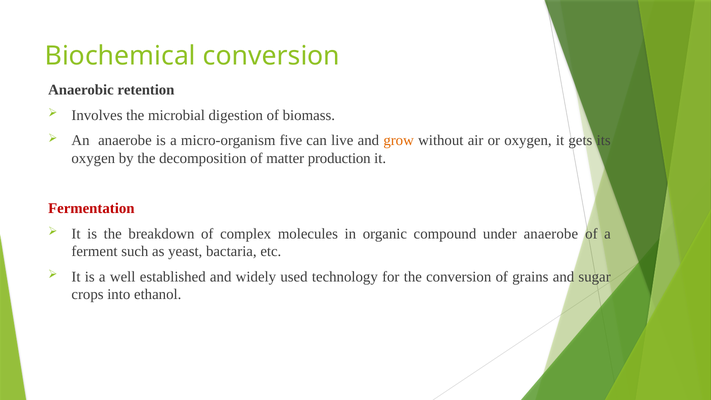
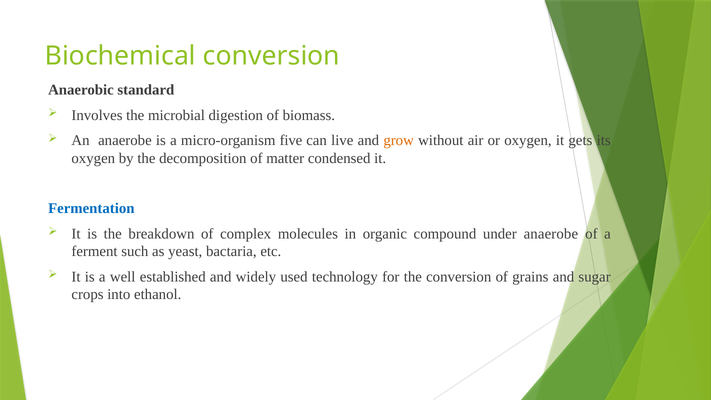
retention: retention -> standard
production: production -> condensed
Fermentation colour: red -> blue
